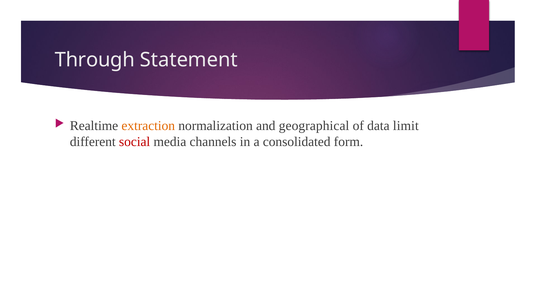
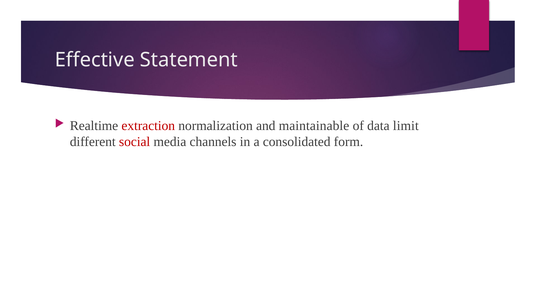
Through: Through -> Effective
extraction colour: orange -> red
geographical: geographical -> maintainable
